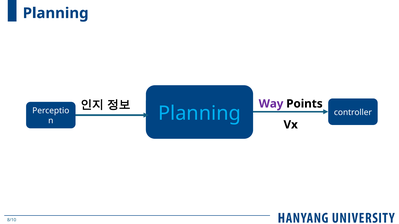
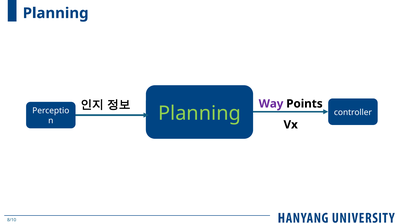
Planning at (199, 114) colour: light blue -> light green
